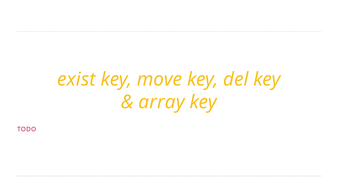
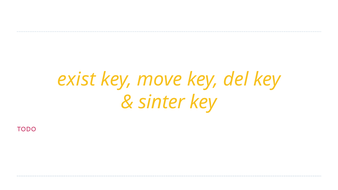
array: array -> sinter
